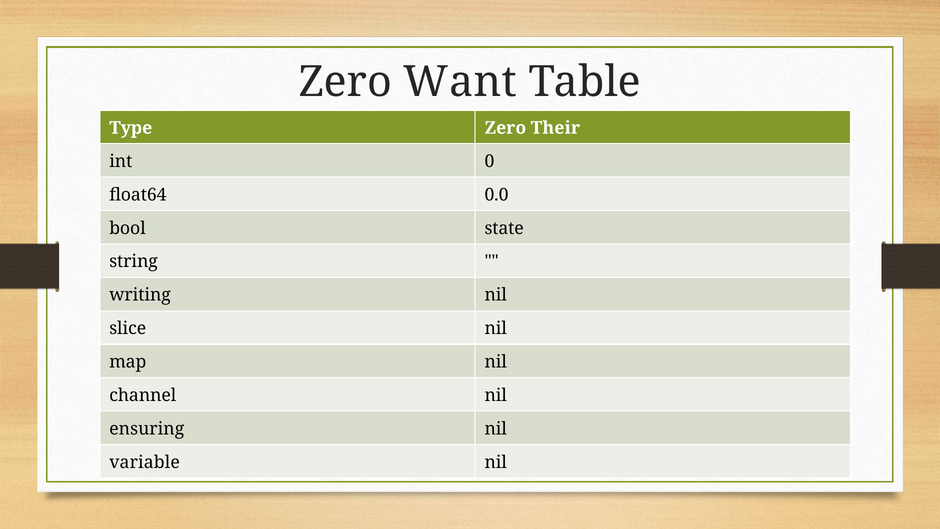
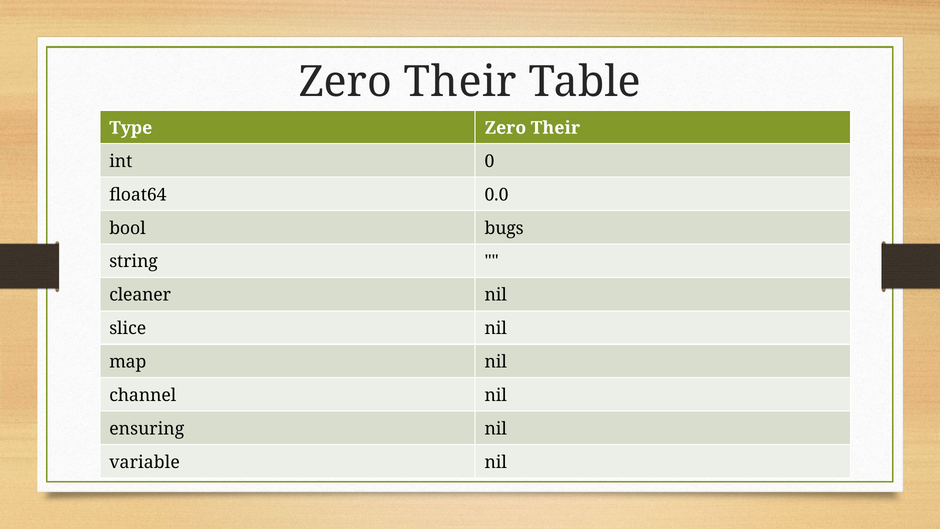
Want at (460, 82): Want -> Their
state: state -> bugs
writing: writing -> cleaner
